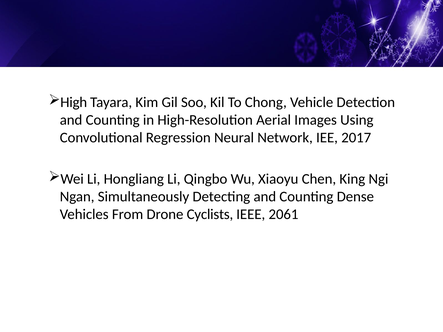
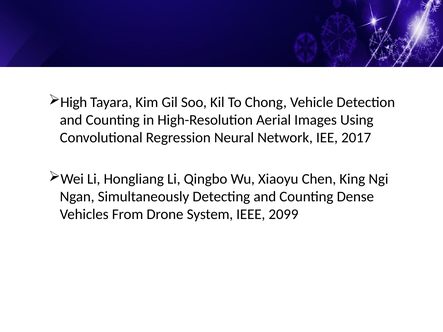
Cyclists: Cyclists -> System
2061: 2061 -> 2099
